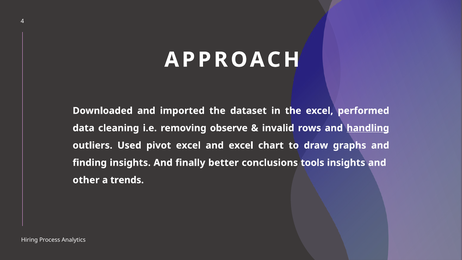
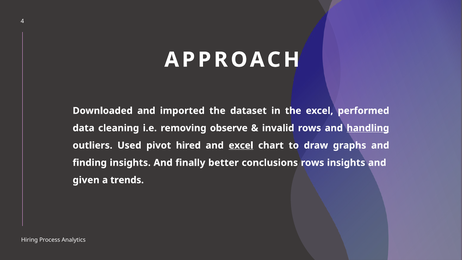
pivot excel: excel -> hired
excel at (241, 145) underline: none -> present
conclusions tools: tools -> rows
other: other -> given
